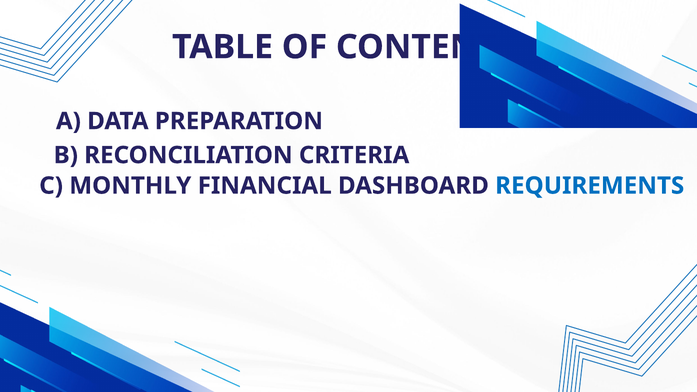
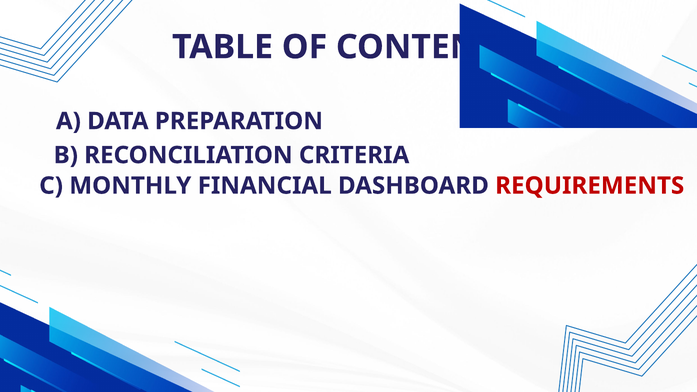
REQUIREMENTS colour: blue -> red
